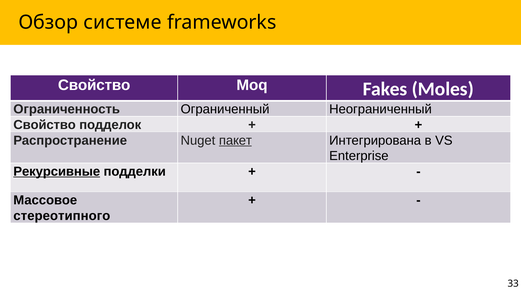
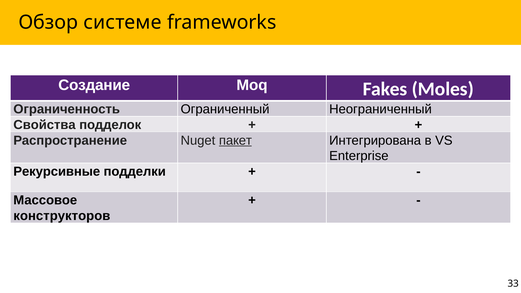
Свойство at (94, 85): Свойство -> Создание
Свойство at (45, 125): Свойство -> Свойства
Рекурсивные underline: present -> none
стереотипного: стереотипного -> конструкторов
